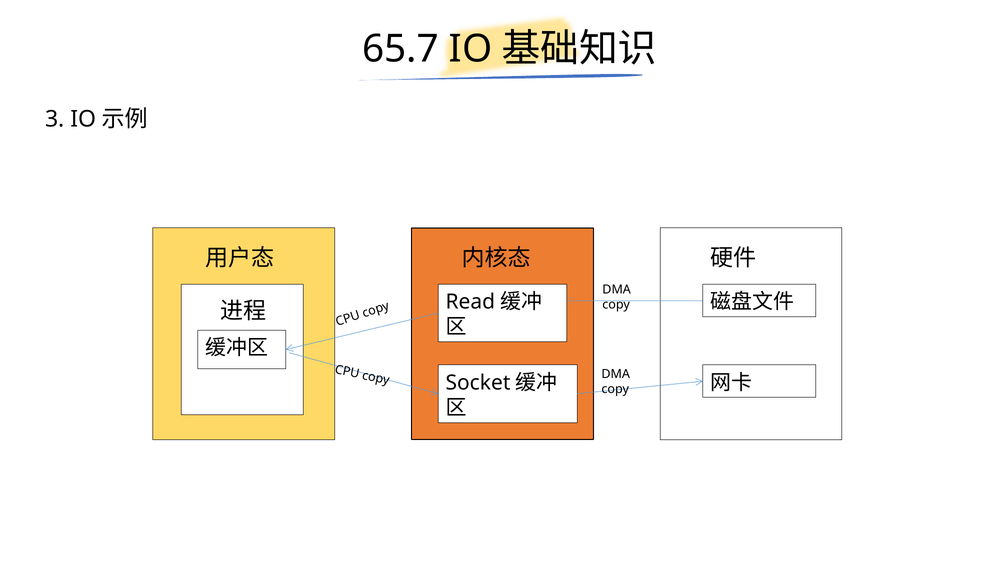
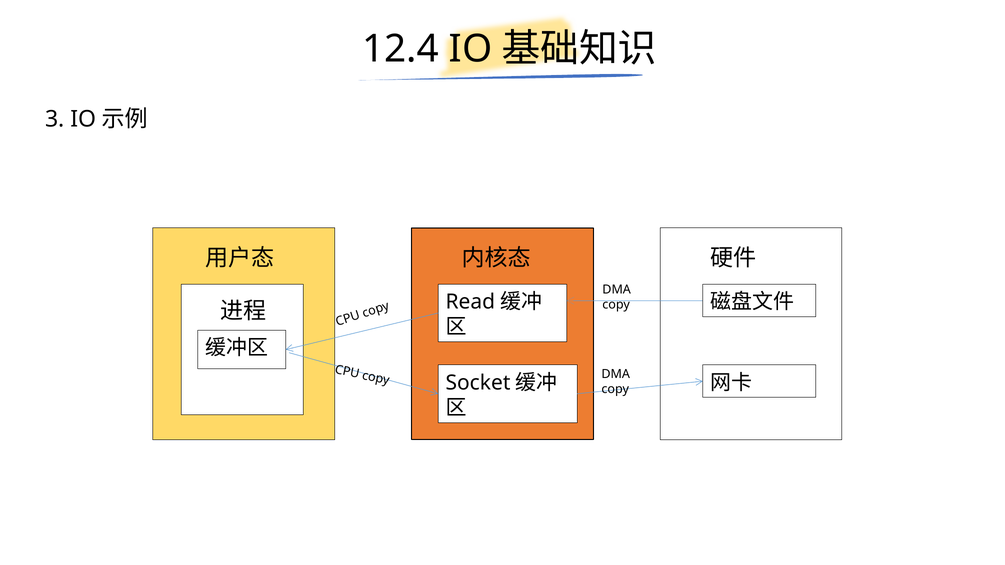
65.7: 65.7 -> 12.4
